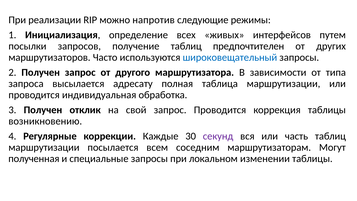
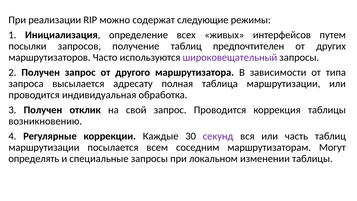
напротив: напротив -> содержат
широковещательный colour: blue -> purple
полученная: полученная -> определять
